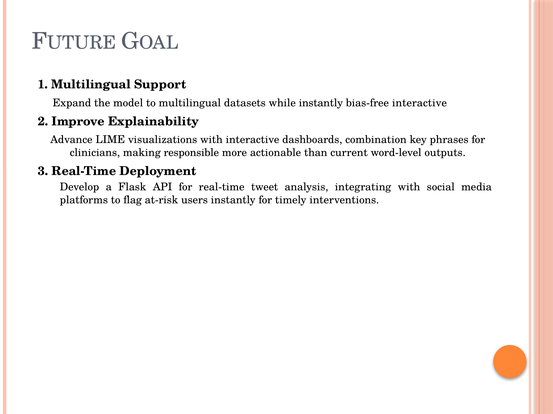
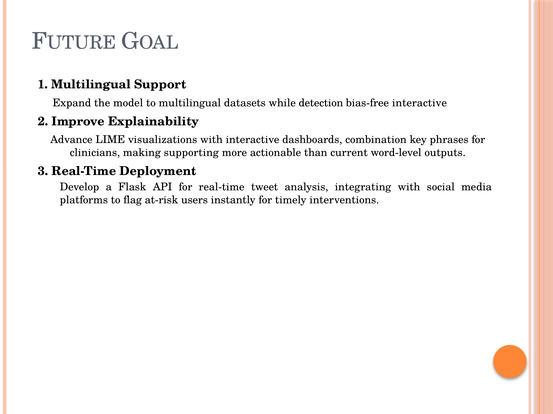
while instantly: instantly -> detection
responsible: responsible -> supporting
